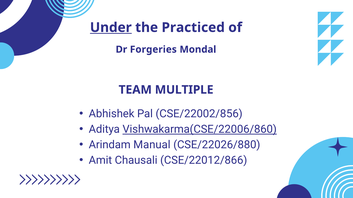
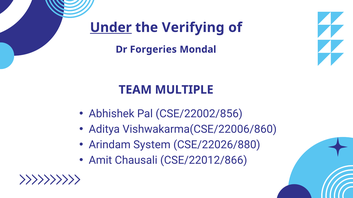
Practiced: Practiced -> Verifying
Vishwakarma(CSE/22006/860 underline: present -> none
Manual: Manual -> System
